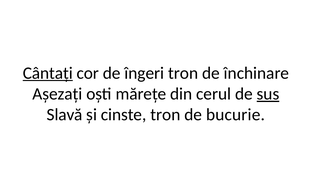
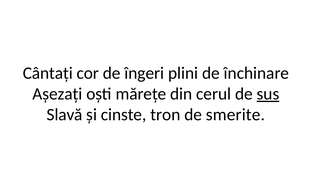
Cântați underline: present -> none
îngeri tron: tron -> plini
bucurie: bucurie -> smerite
